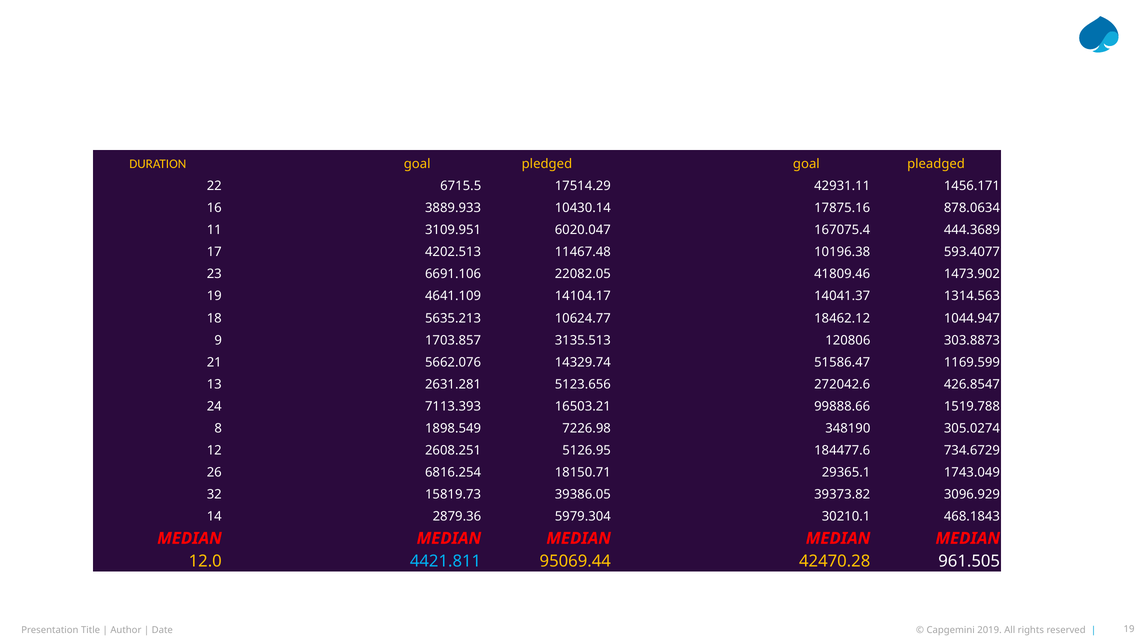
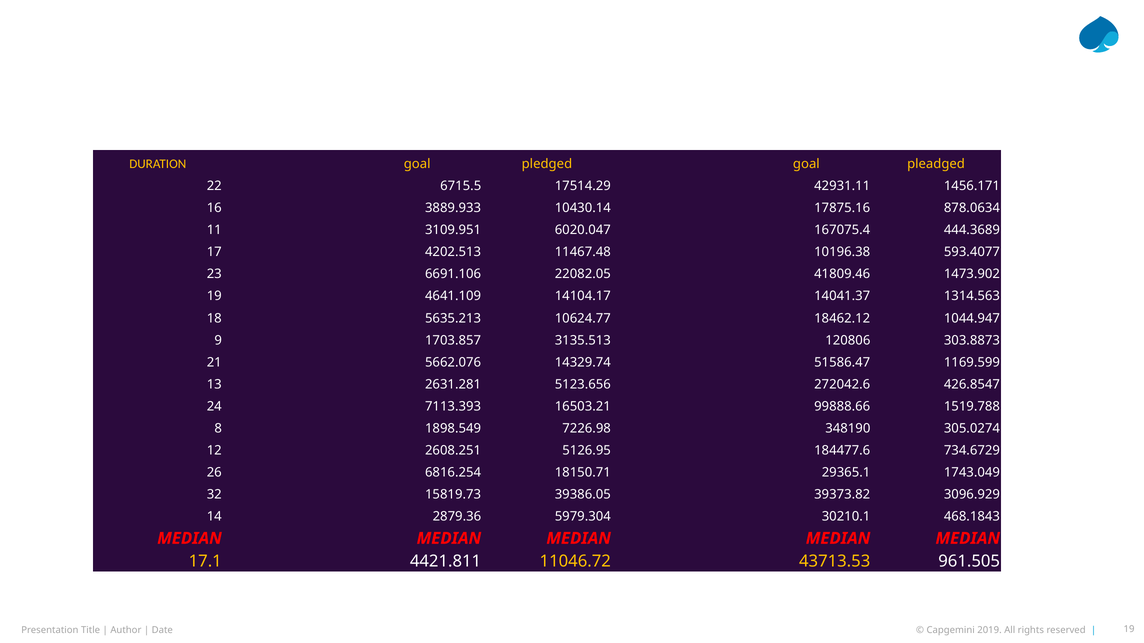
12.0: 12.0 -> 17.1
4421.811 colour: light blue -> white
95069.44: 95069.44 -> 11046.72
42470.28: 42470.28 -> 43713.53
